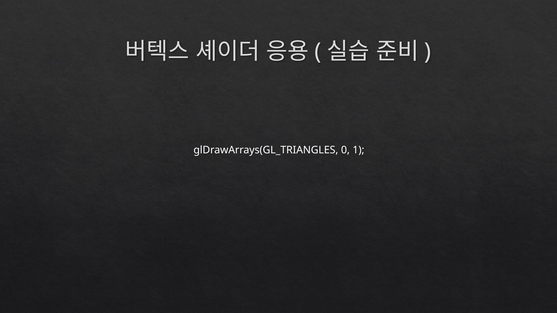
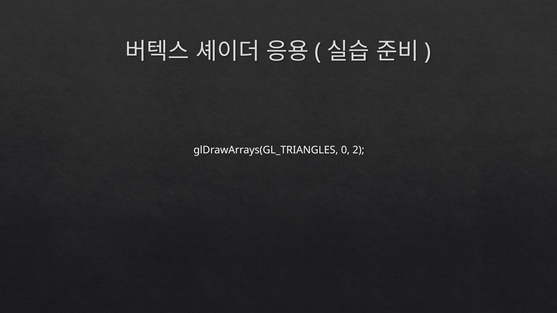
1: 1 -> 2
